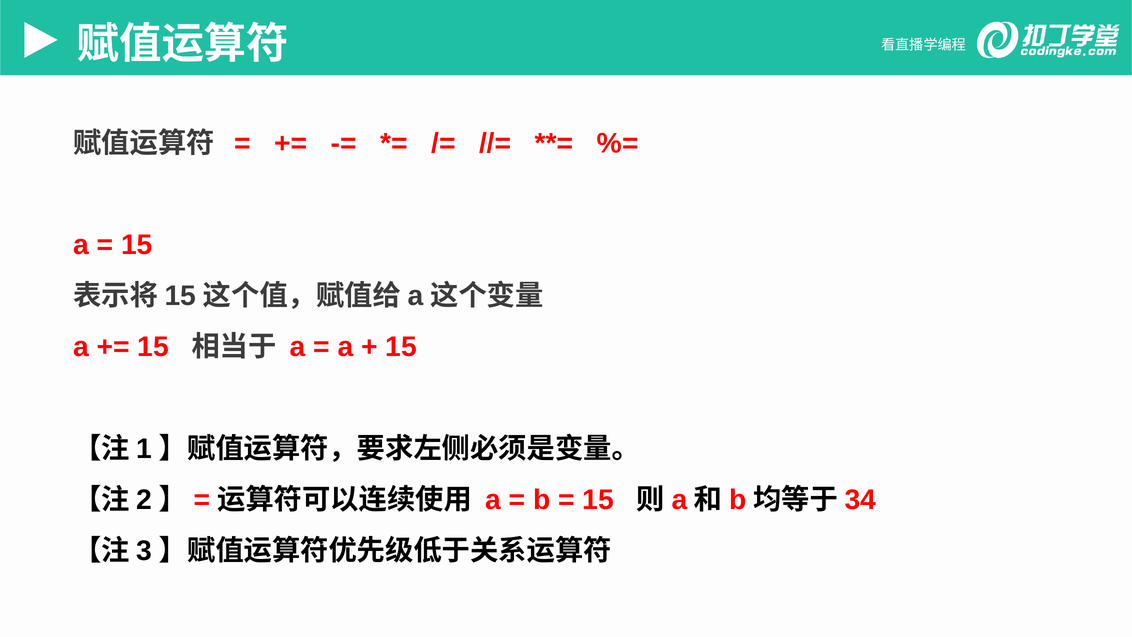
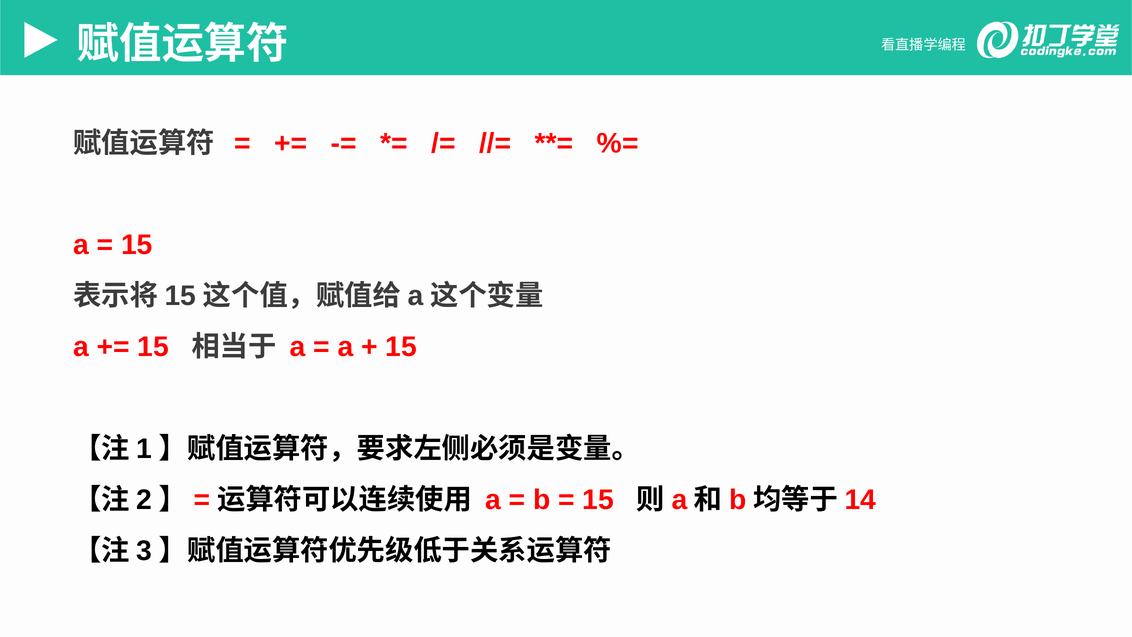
34: 34 -> 14
